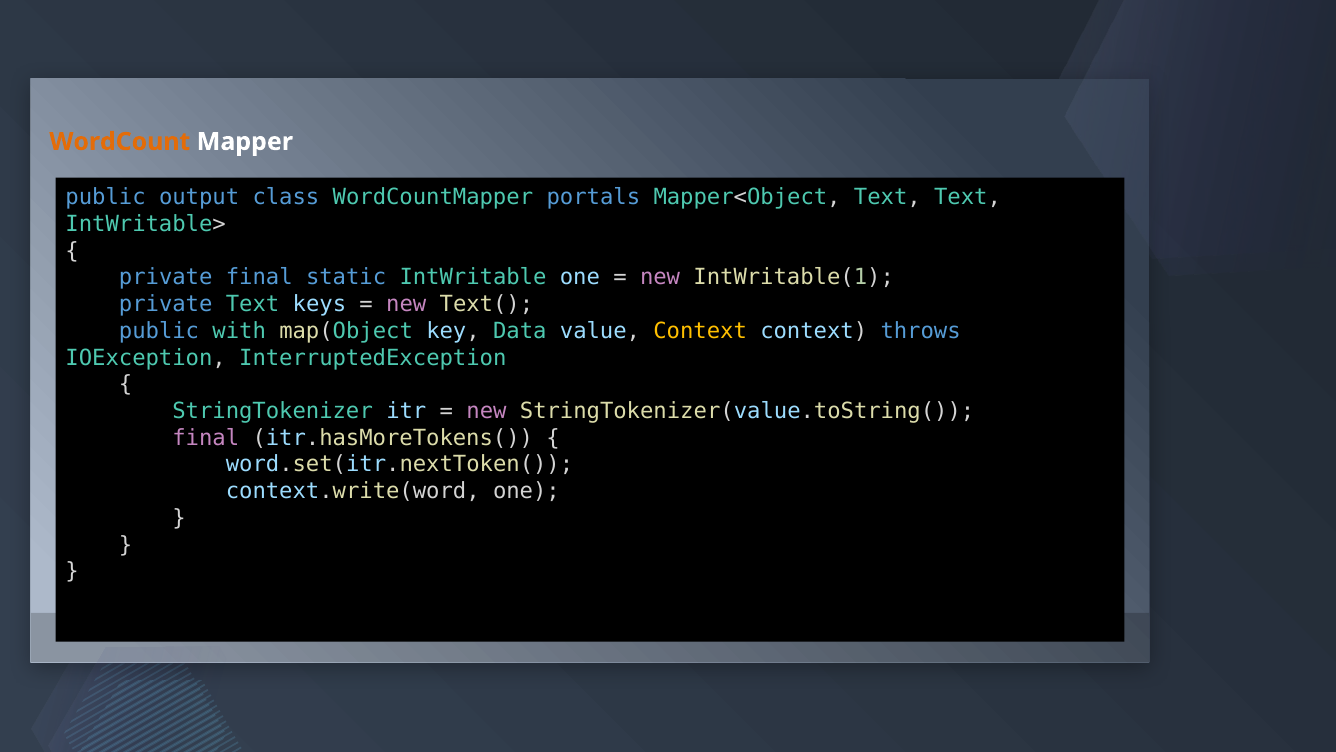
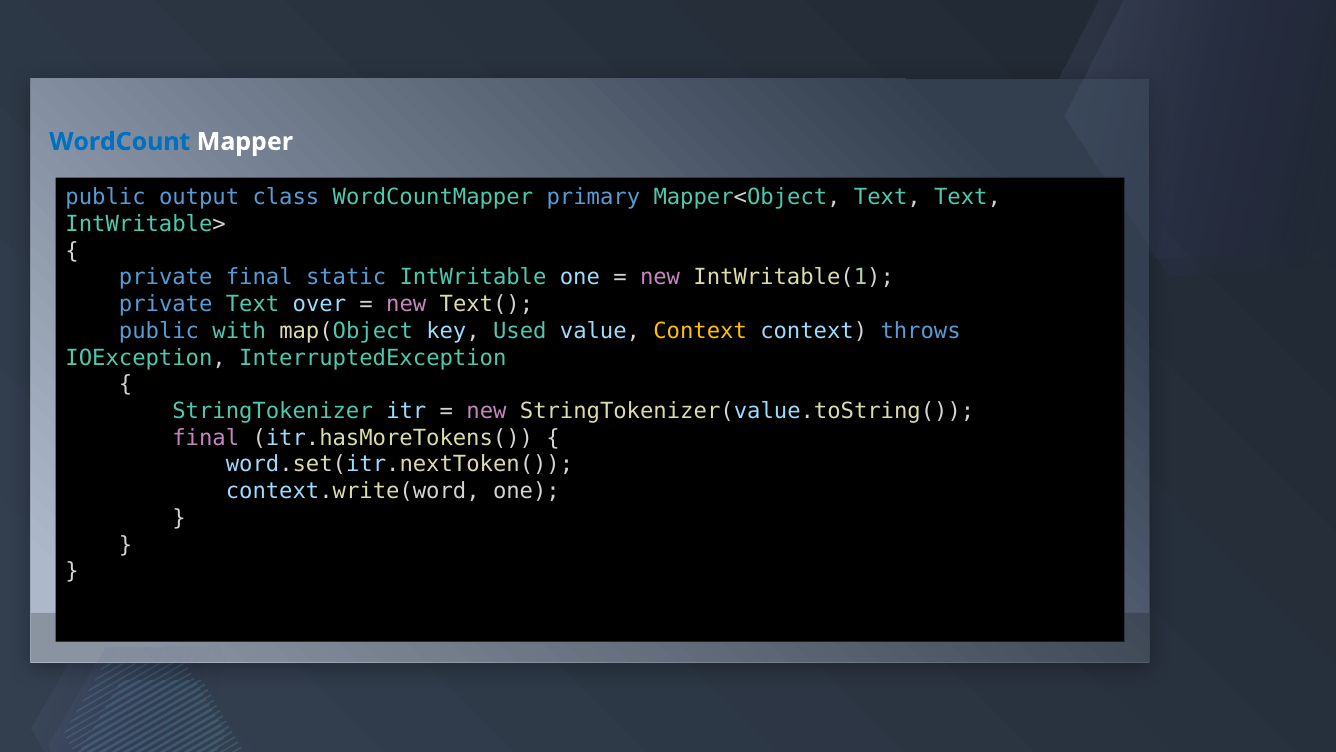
WordCount colour: orange -> blue
portals: portals -> primary
keys: keys -> over
Data: Data -> Used
